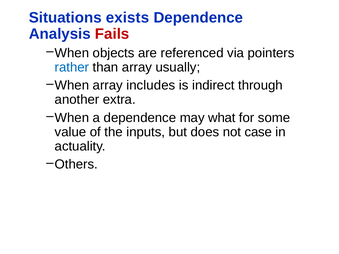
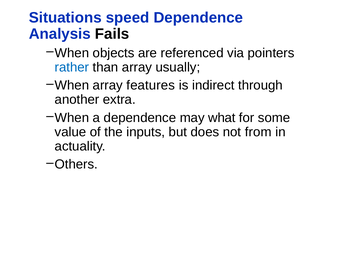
exists: exists -> speed
Fails colour: red -> black
includes: includes -> features
case: case -> from
